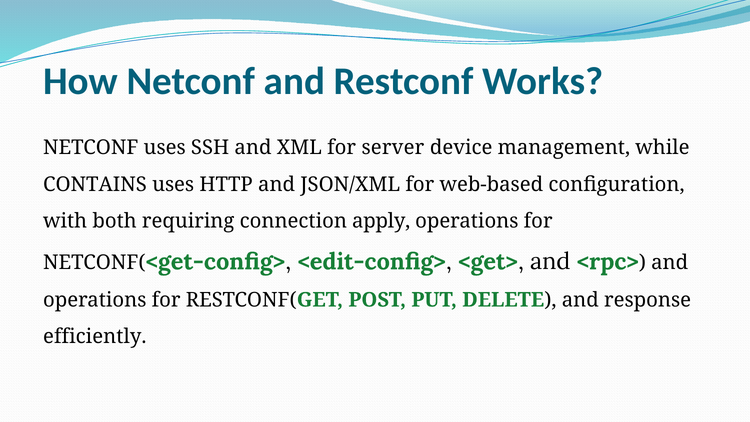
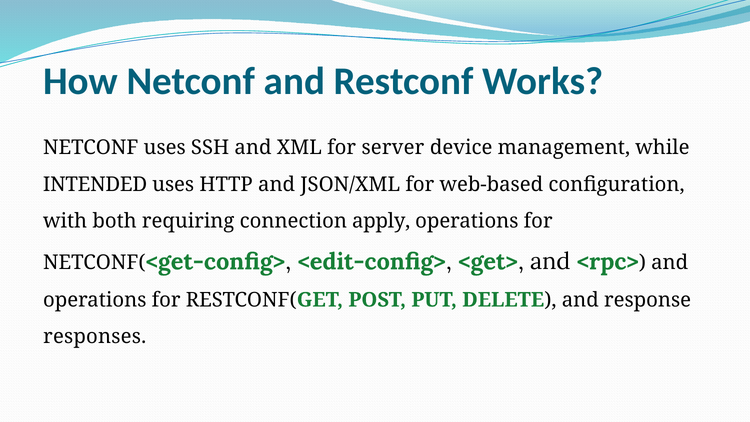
CONTAINS: CONTAINS -> INTENDED
efficiently: efficiently -> responses
